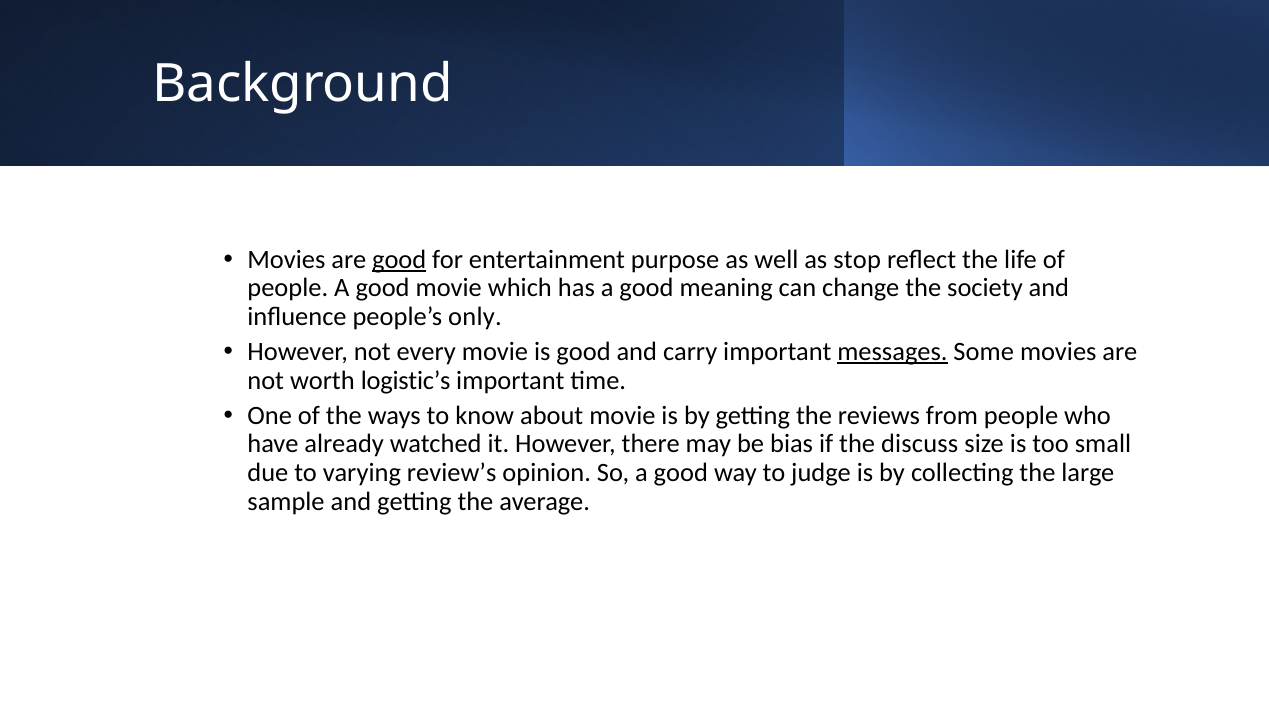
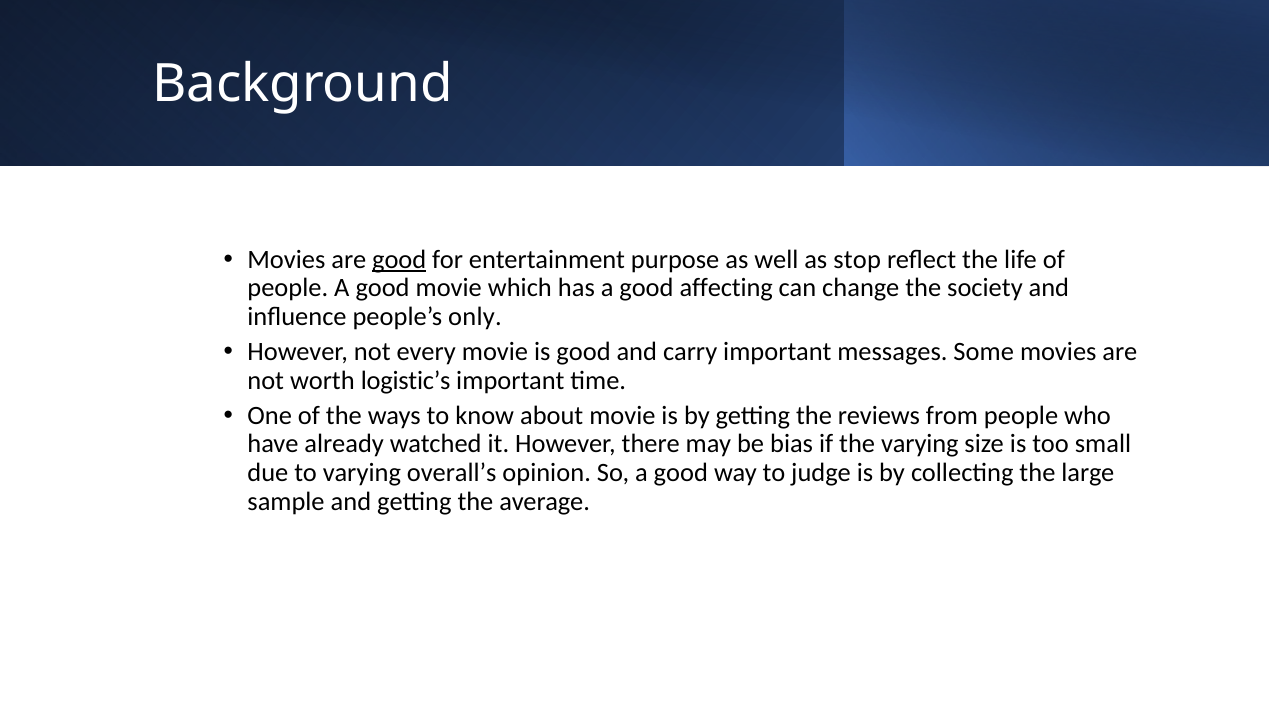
meaning: meaning -> affecting
messages underline: present -> none
the discuss: discuss -> varying
review’s: review’s -> overall’s
